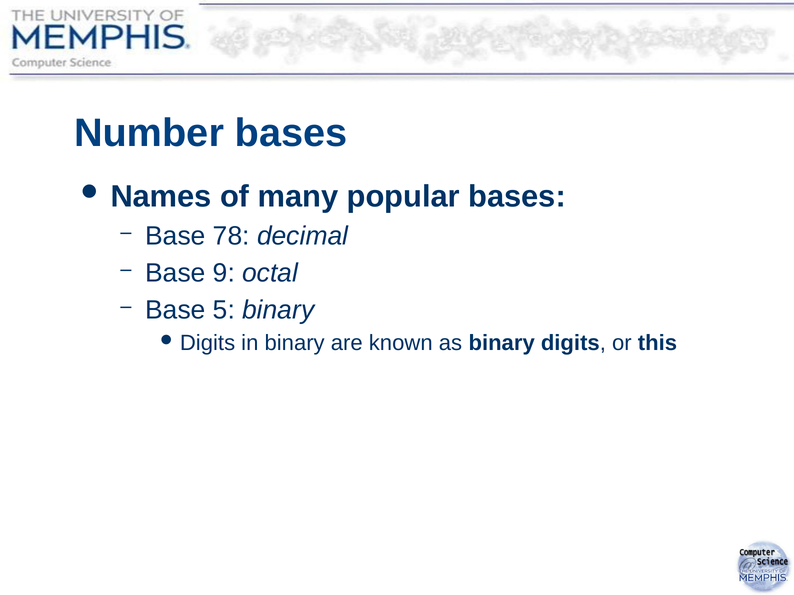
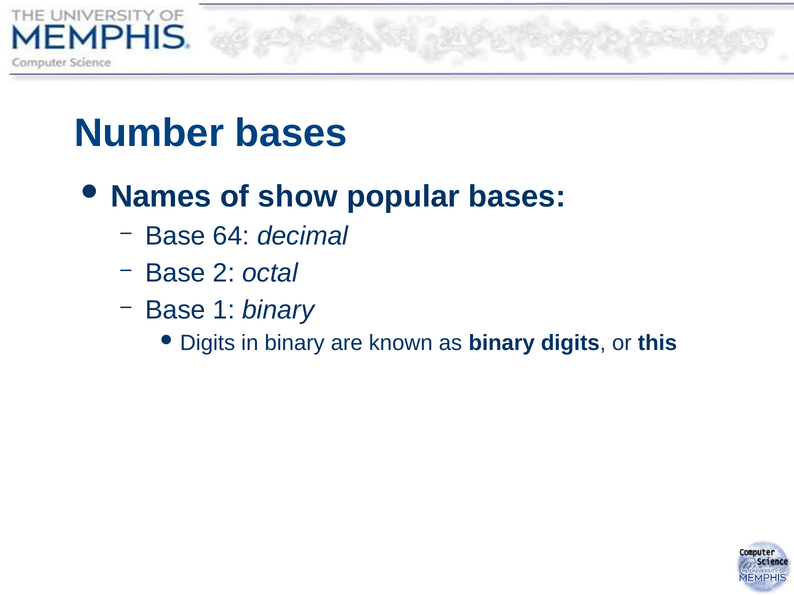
many: many -> show
78: 78 -> 64
9: 9 -> 2
5: 5 -> 1
